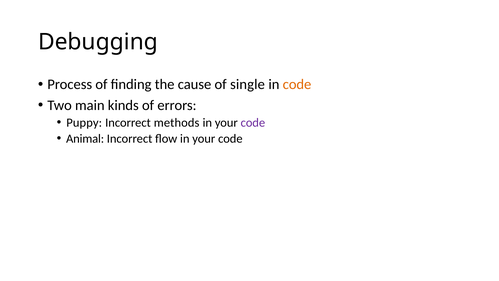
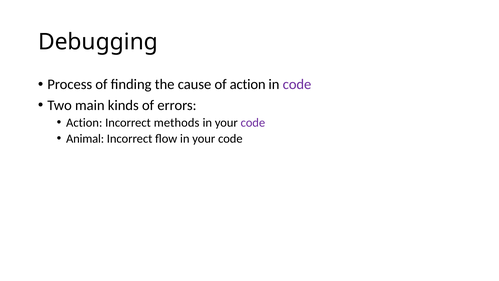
of single: single -> action
code at (297, 84) colour: orange -> purple
Puppy at (84, 122): Puppy -> Action
